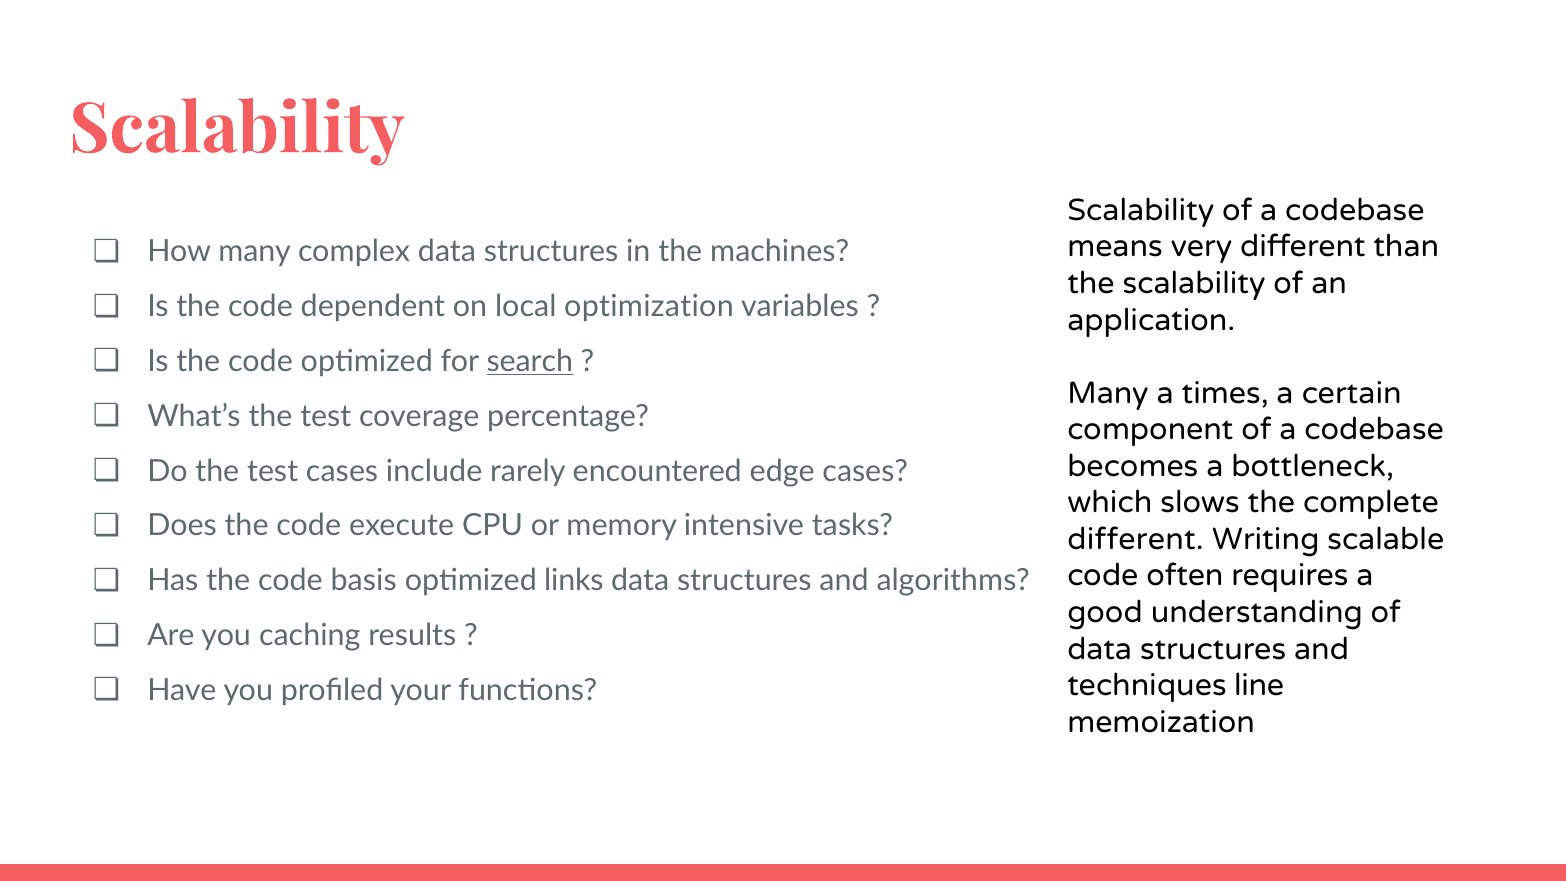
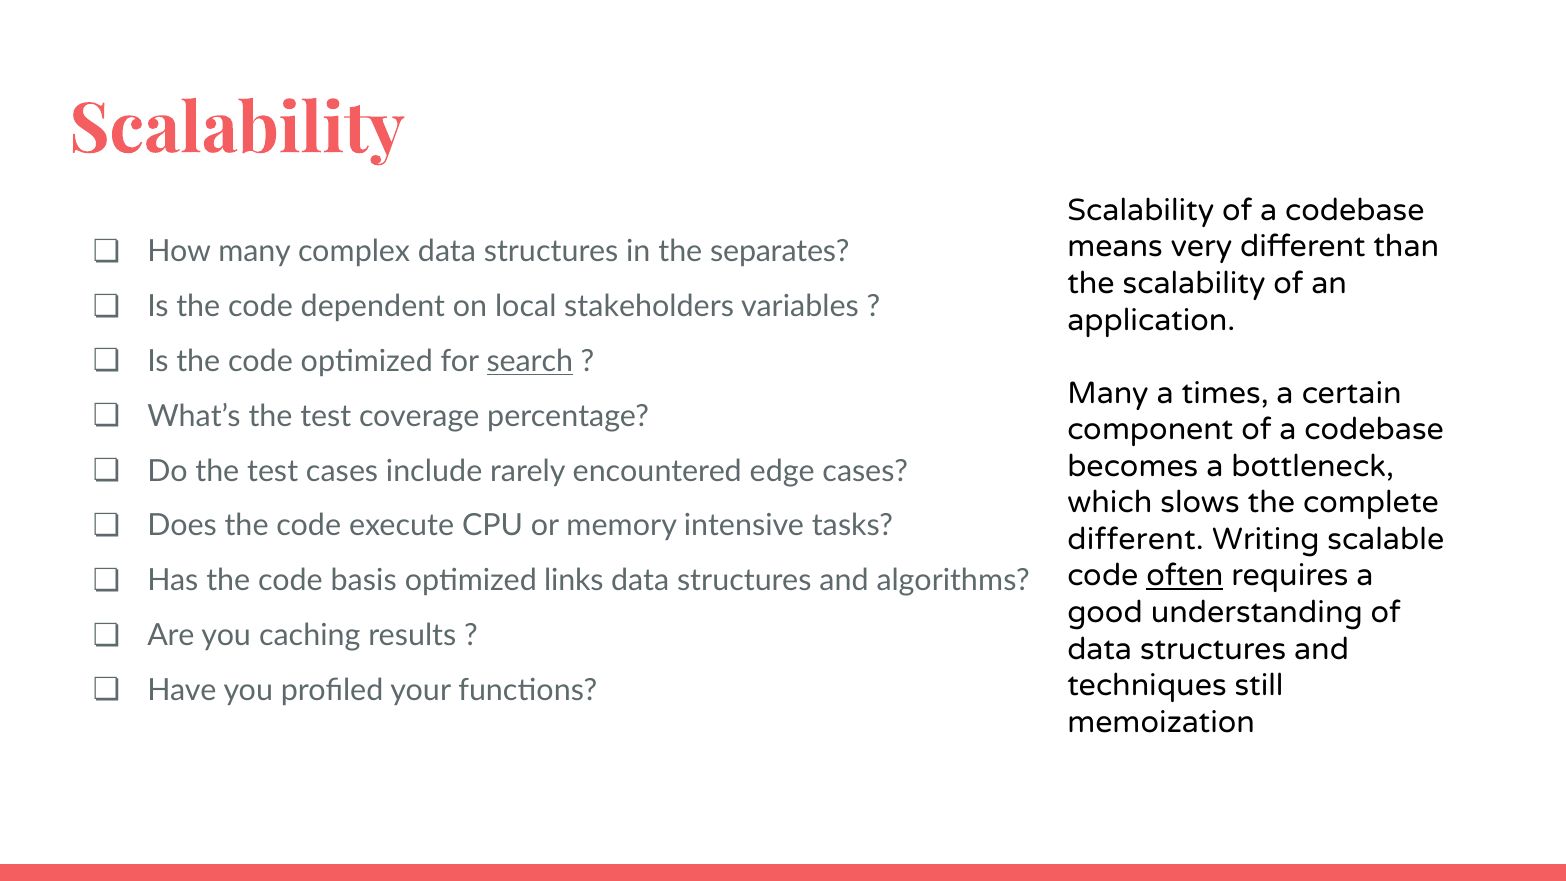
machines: machines -> separates
optimization: optimization -> stakeholders
often underline: none -> present
line: line -> still
